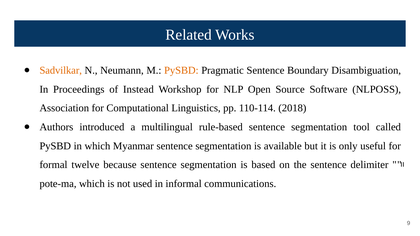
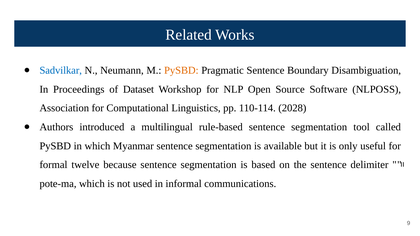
Sadvilkar colour: orange -> blue
Instead: Instead -> Dataset
2018: 2018 -> 2028
